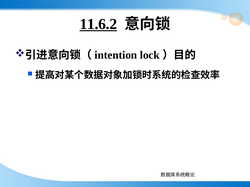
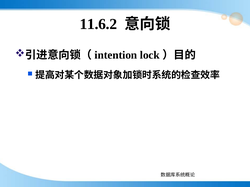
11.6.2 underline: present -> none
